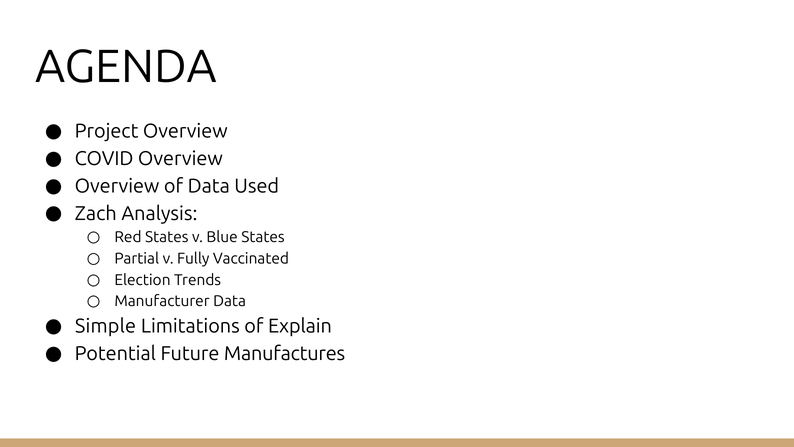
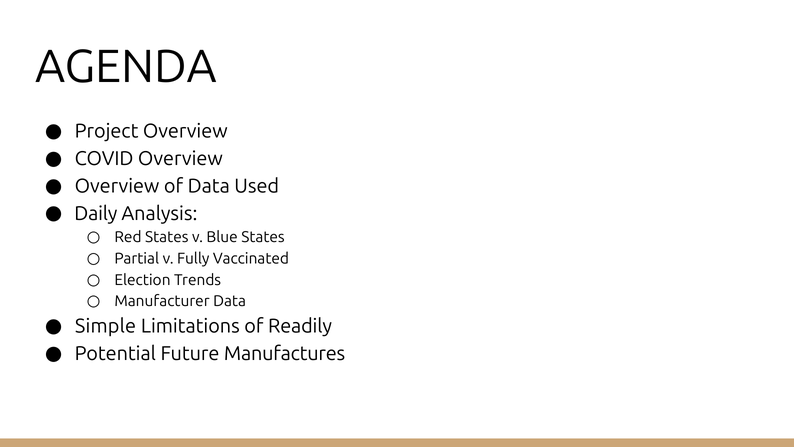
Zach: Zach -> Daily
Explain: Explain -> Readily
